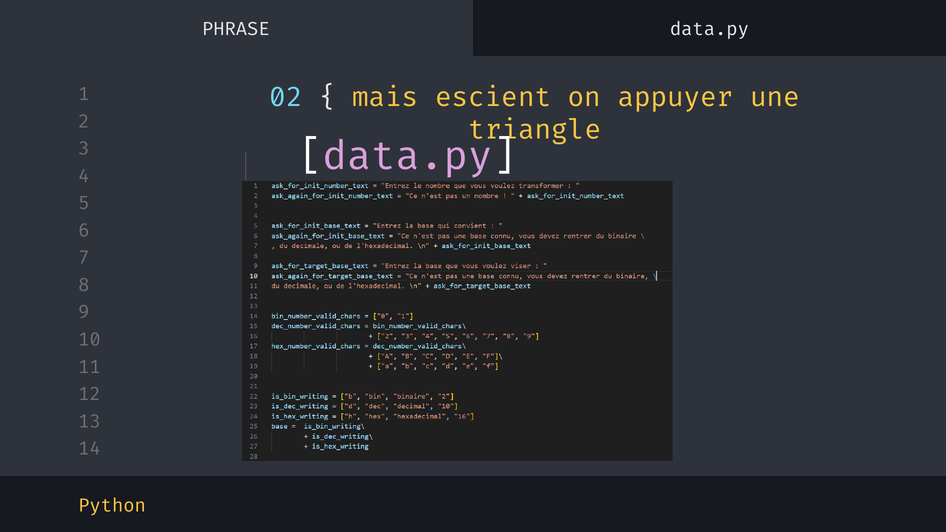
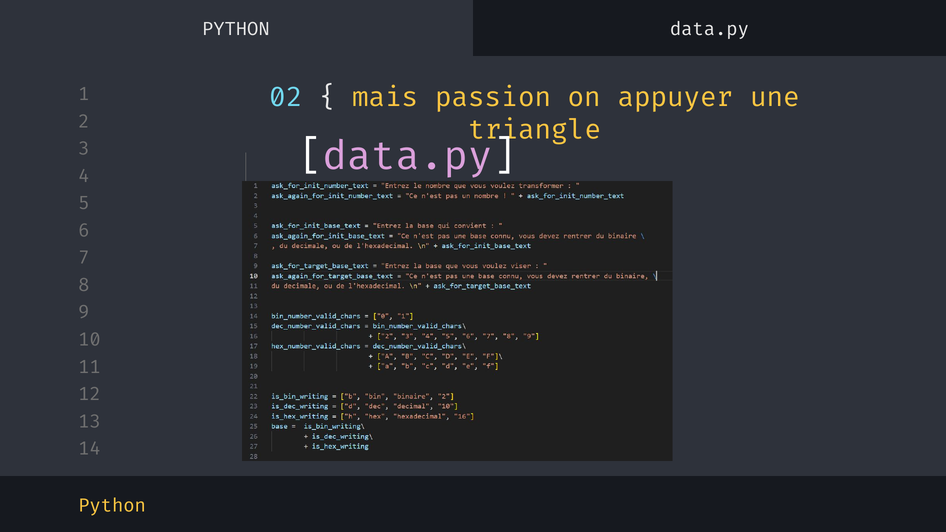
PHRASE at (236, 29): PHRASE -> PYTHON
escient: escient -> passion
